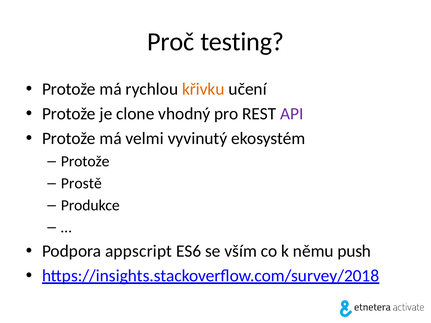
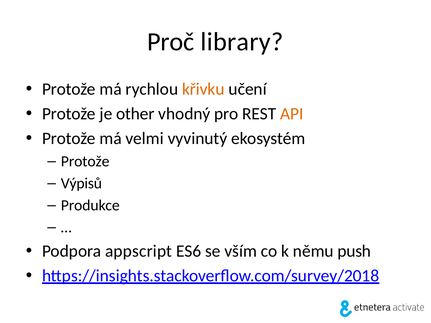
testing: testing -> library
clone: clone -> other
API colour: purple -> orange
Prostě: Prostě -> Výpisů
